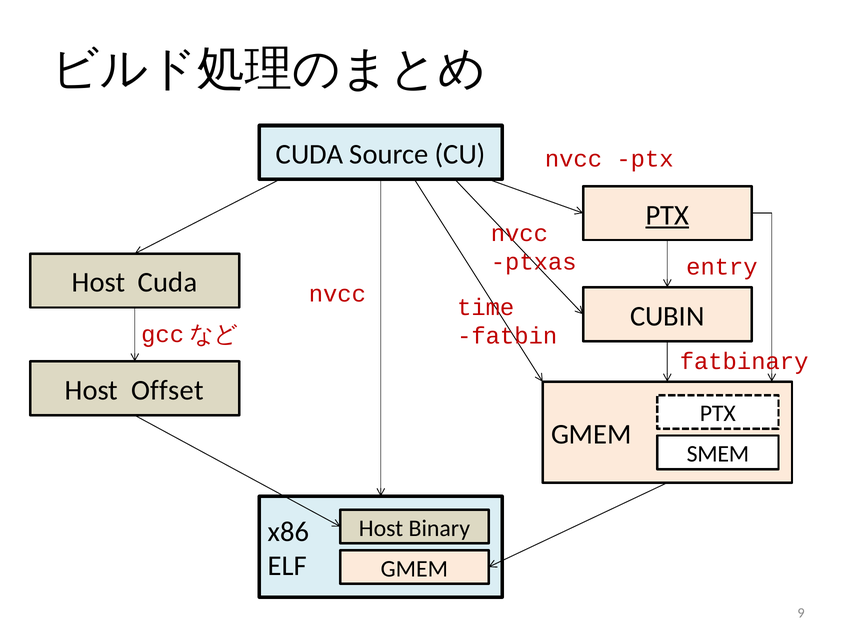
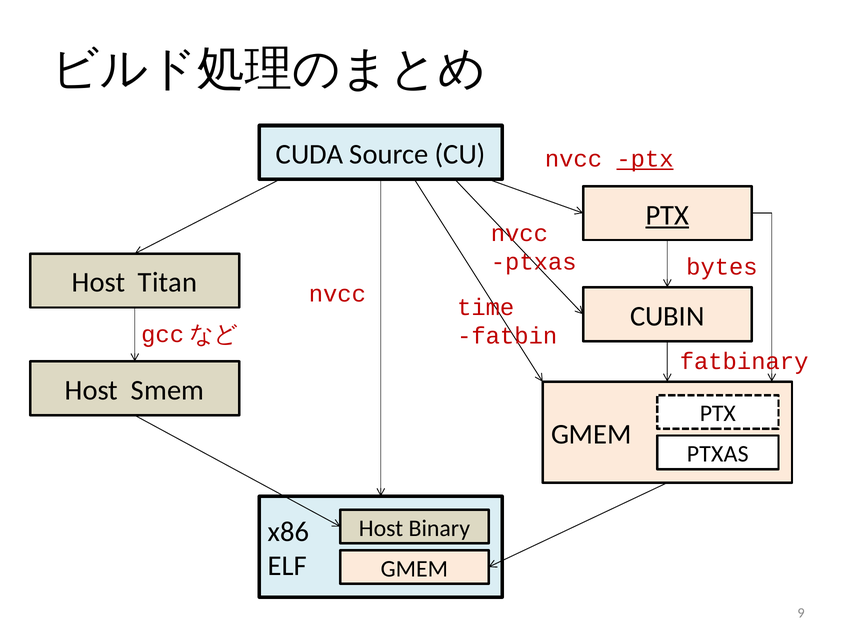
ptx at (645, 159) underline: none -> present
entry: entry -> bytes
Host Cuda: Cuda -> Titan
Offset: Offset -> Smem
SMEM at (718, 454): SMEM -> PTXAS
